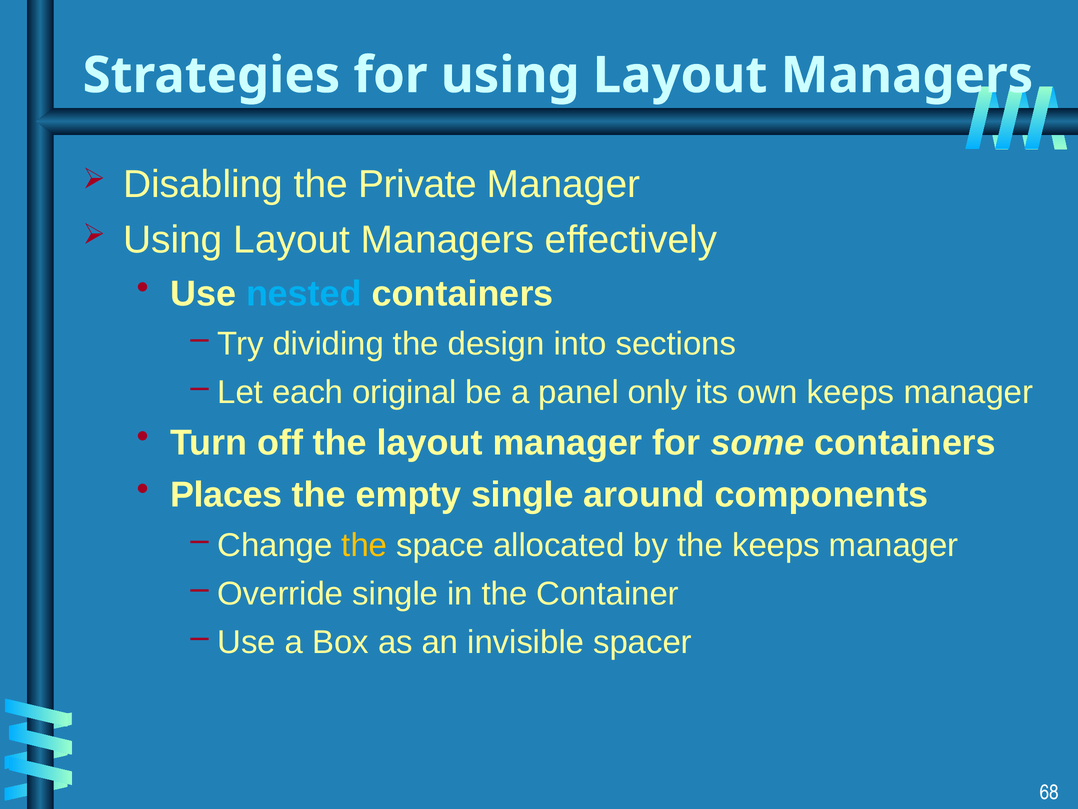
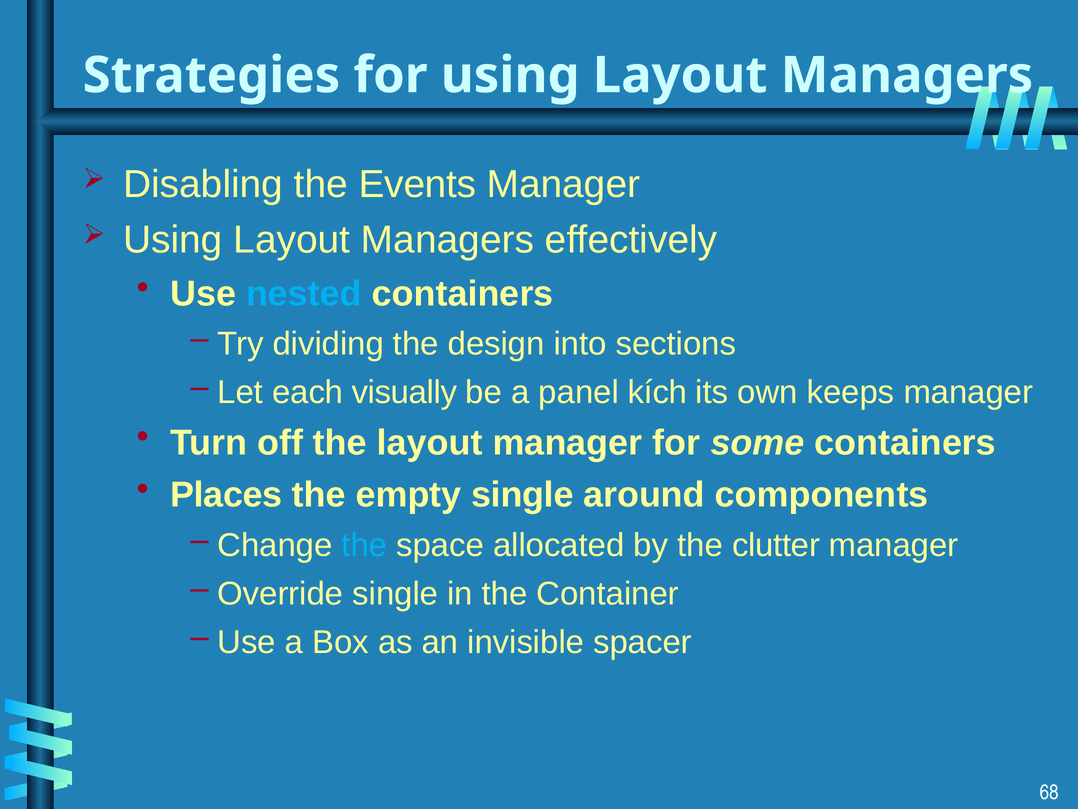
Private: Private -> Events
original: original -> visually
only: only -> kích
the at (364, 545) colour: yellow -> light blue
the keeps: keeps -> clutter
